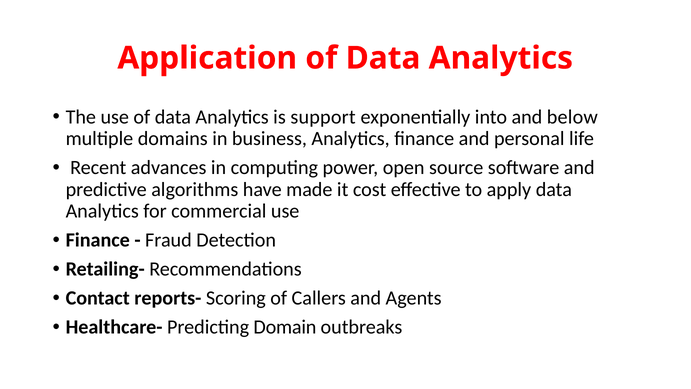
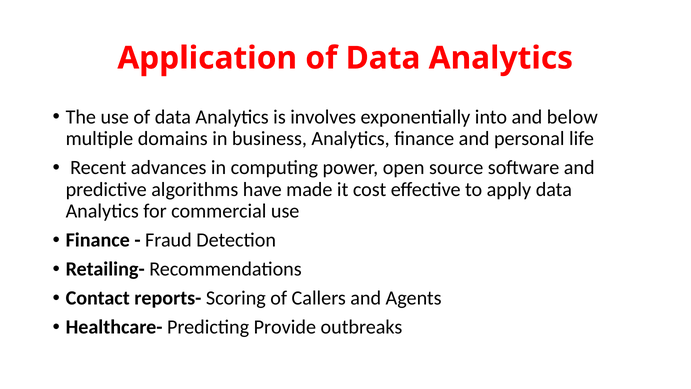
support: support -> involves
Domain: Domain -> Provide
